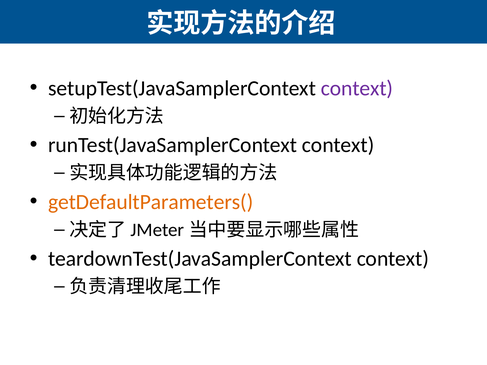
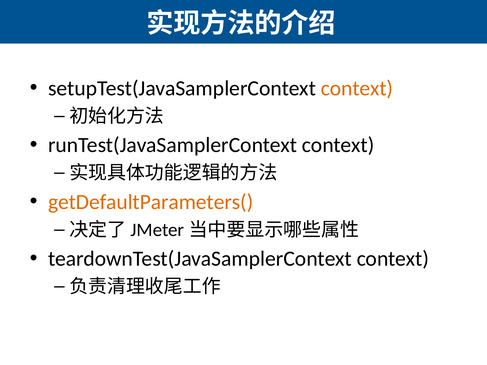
context at (357, 88) colour: purple -> orange
